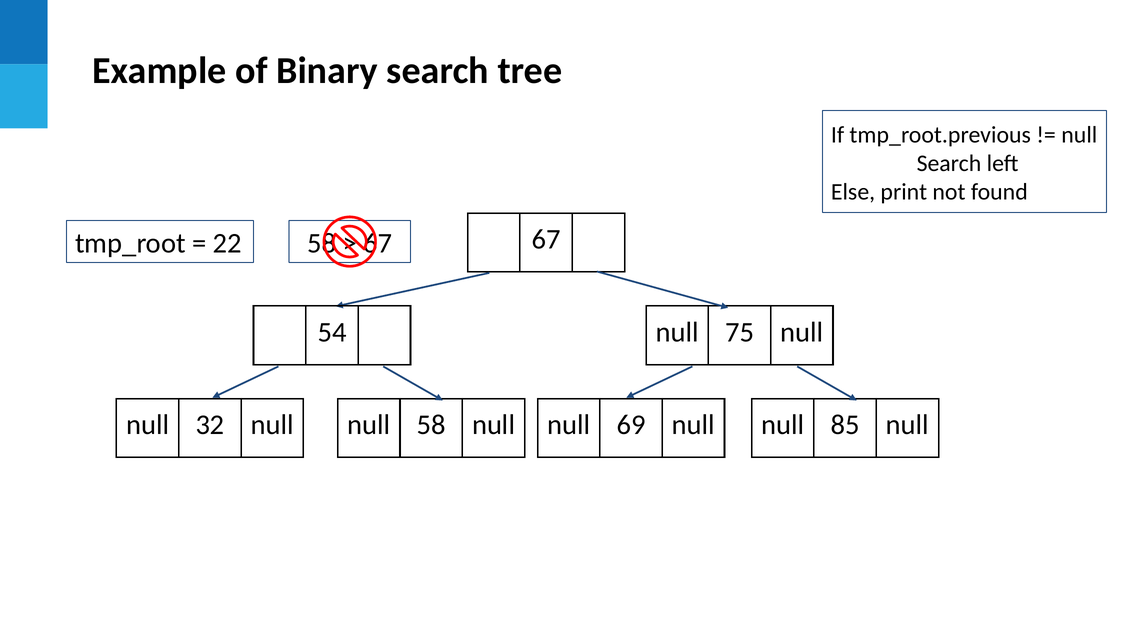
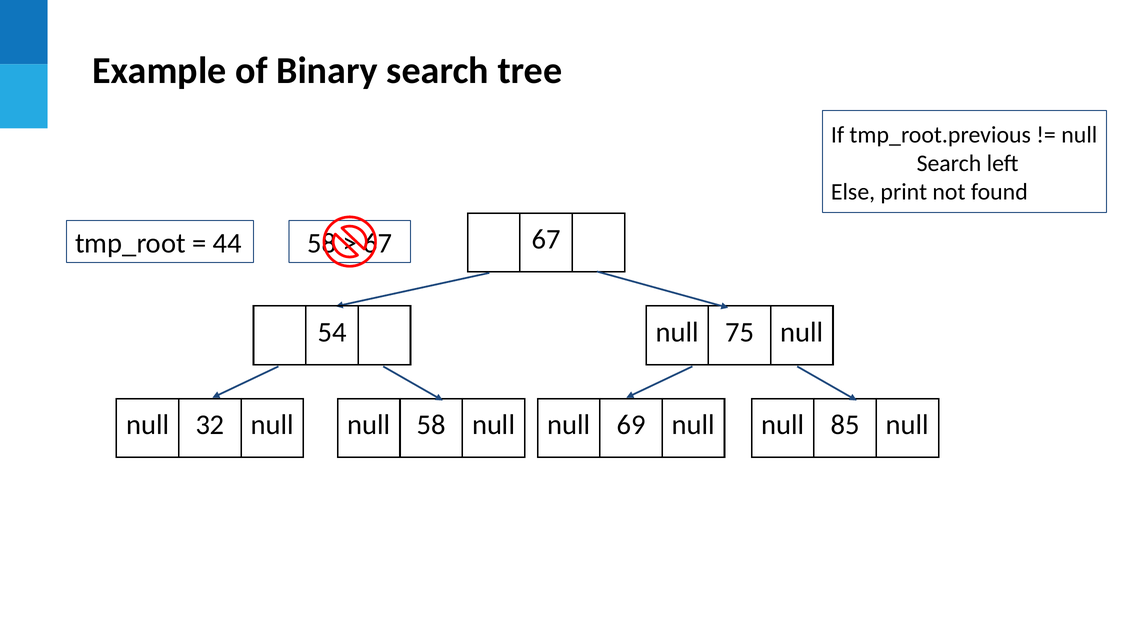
22: 22 -> 44
